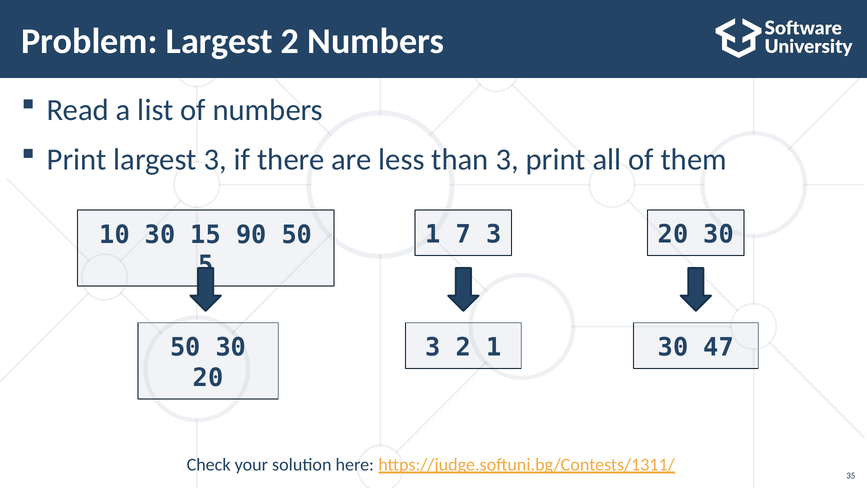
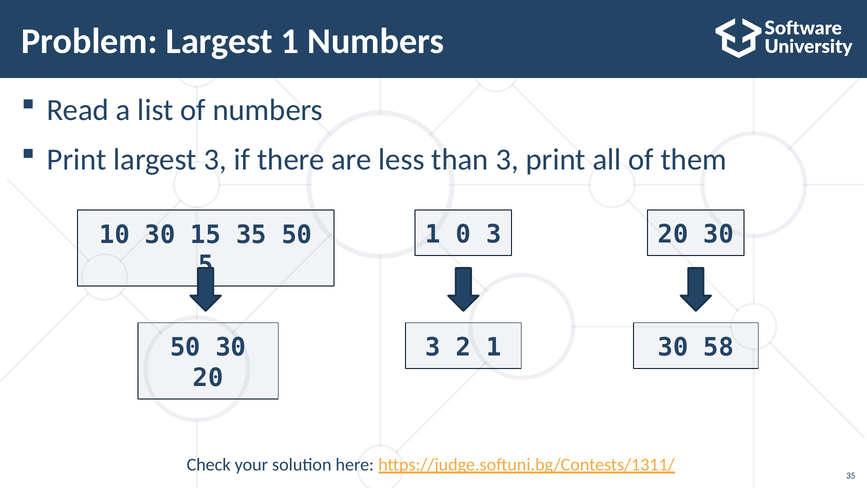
Largest 2: 2 -> 1
7: 7 -> 0
15 90: 90 -> 35
47: 47 -> 58
